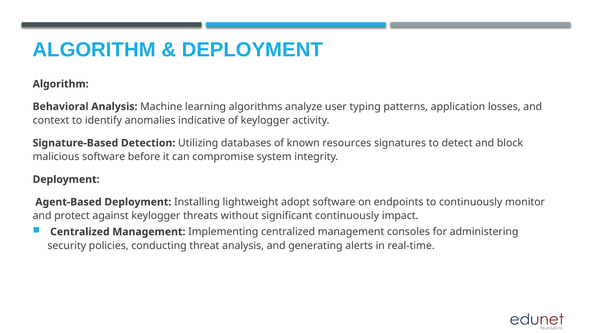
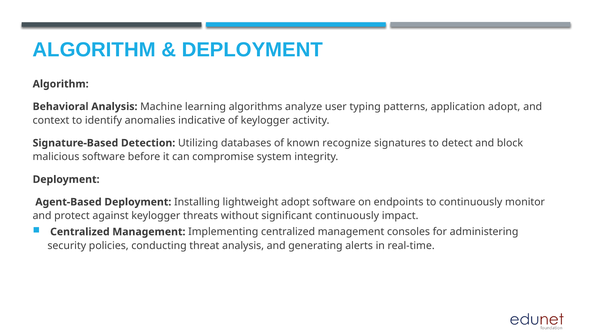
application losses: losses -> adopt
resources: resources -> recognize
